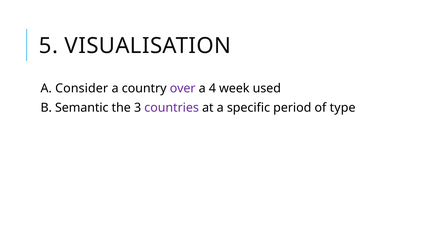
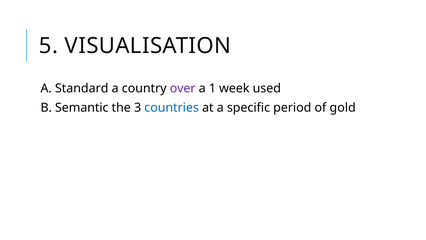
Consider: Consider -> Standard
4: 4 -> 1
countries colour: purple -> blue
type: type -> gold
